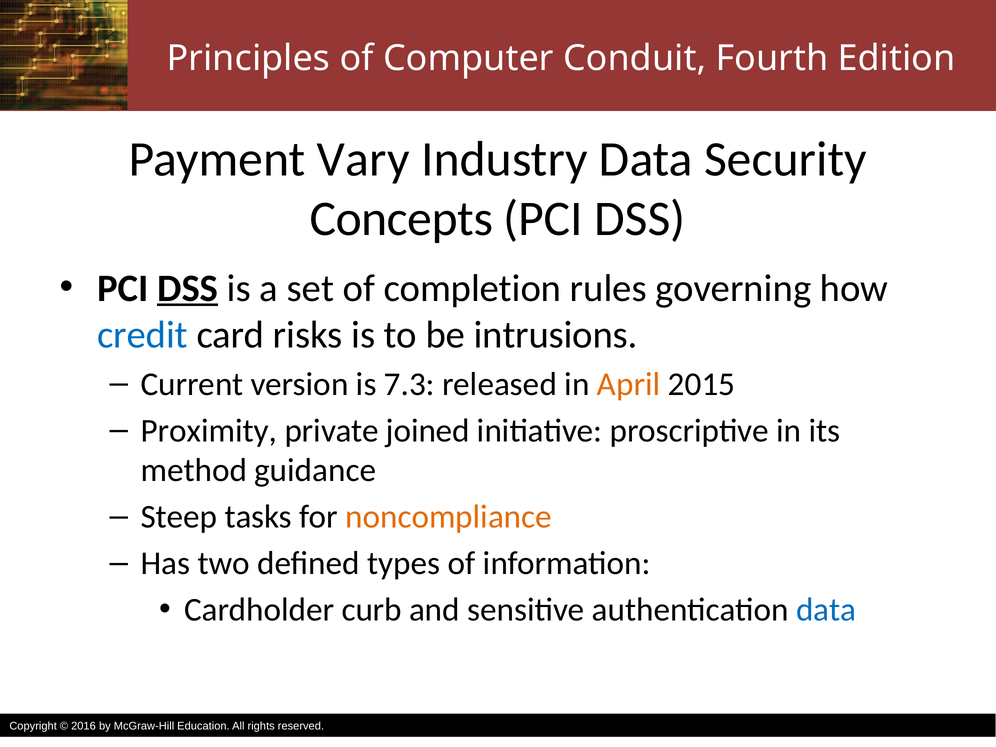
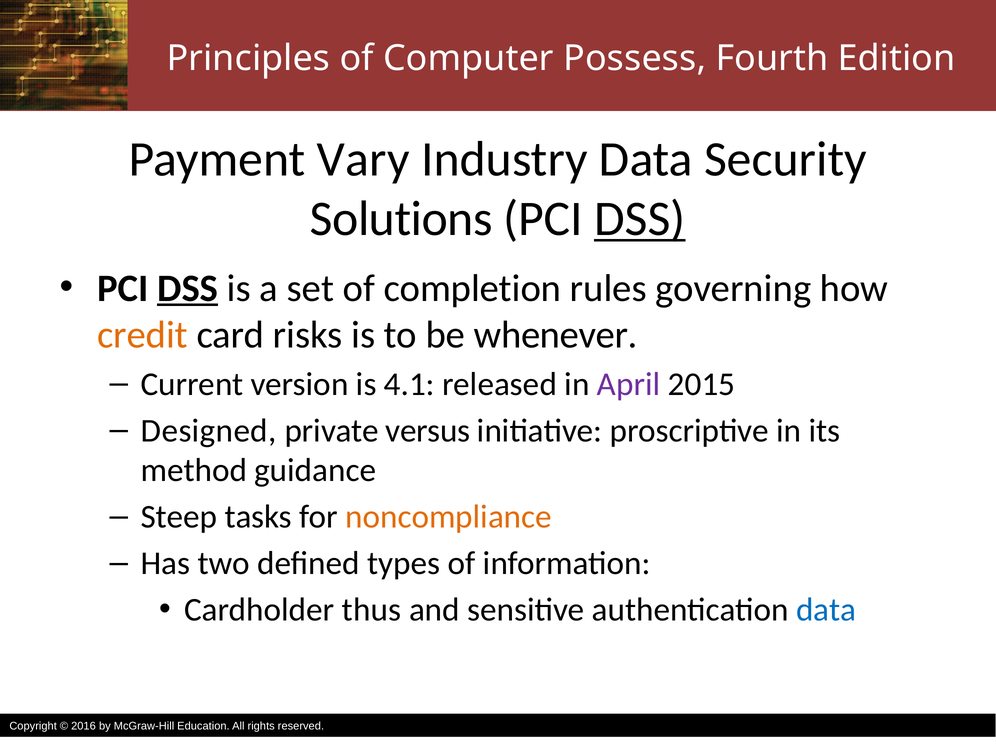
Conduit: Conduit -> Possess
Concepts: Concepts -> Solutions
DSS at (640, 219) underline: none -> present
credit colour: blue -> orange
intrusions: intrusions -> whenever
7.3: 7.3 -> 4.1
April colour: orange -> purple
Proximity: Proximity -> Designed
joined: joined -> versus
curb: curb -> thus
